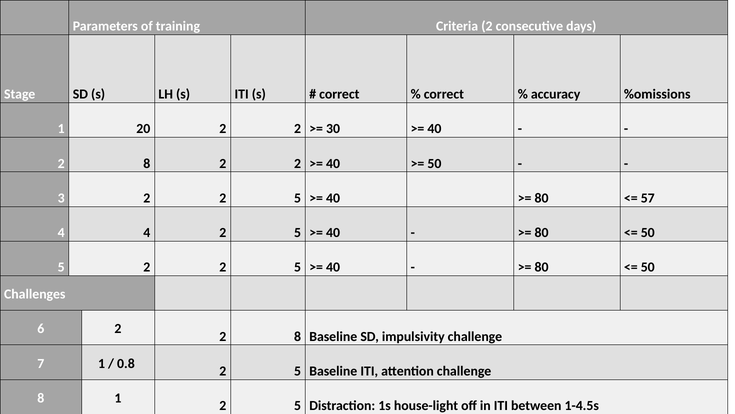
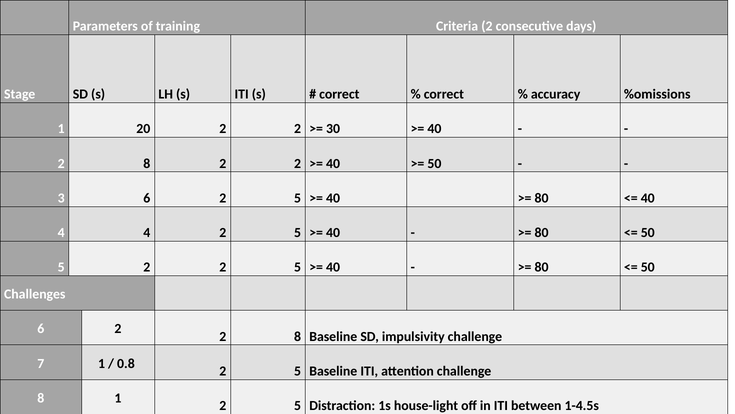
3 2: 2 -> 6
57 at (648, 198): 57 -> 40
